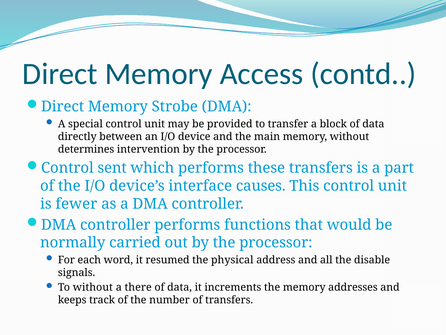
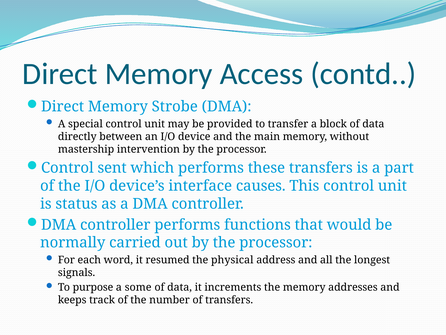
determines: determines -> mastership
fewer: fewer -> status
disable: disable -> longest
To without: without -> purpose
there: there -> some
